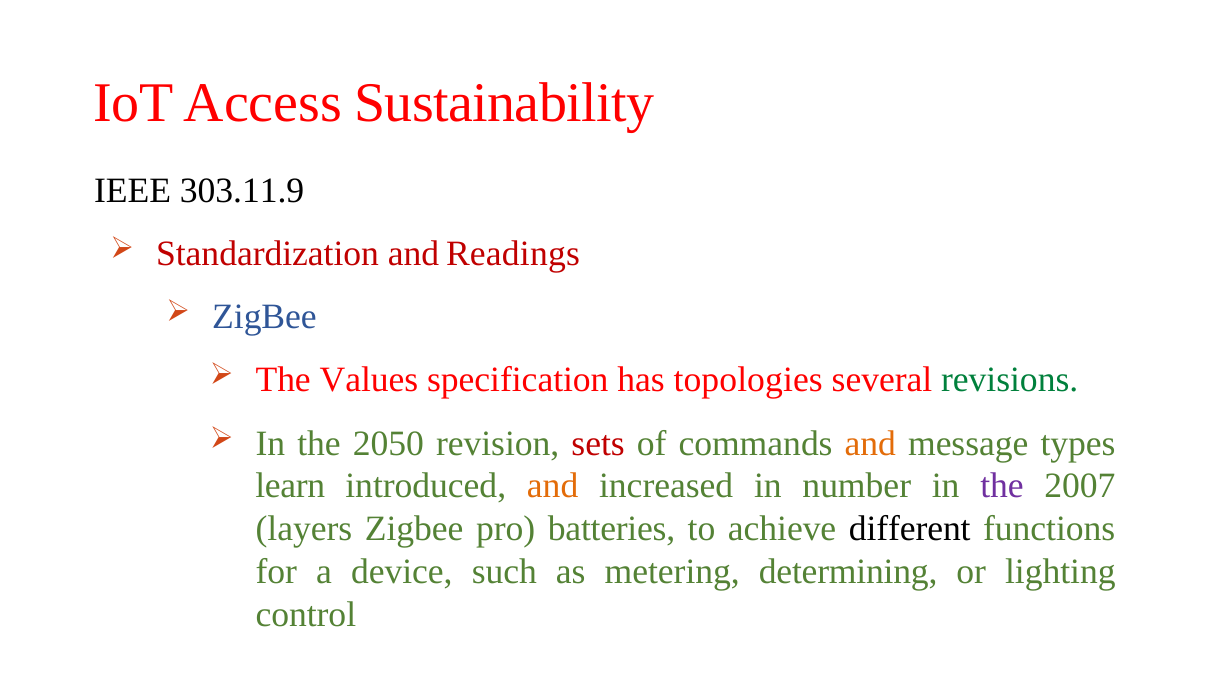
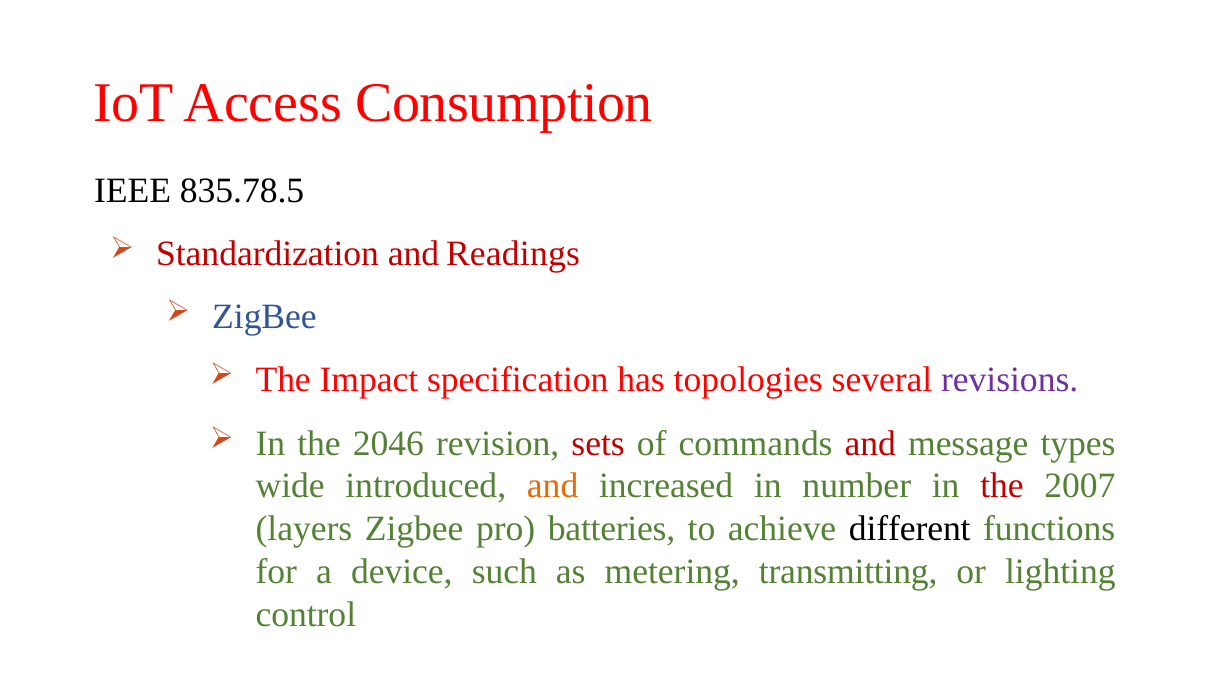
Sustainability: Sustainability -> Consumption
303.11.9: 303.11.9 -> 835.78.5
Values: Values -> Impact
revisions colour: green -> purple
2050: 2050 -> 2046
and at (870, 443) colour: orange -> red
learn: learn -> wide
the at (1002, 486) colour: purple -> red
determining: determining -> transmitting
